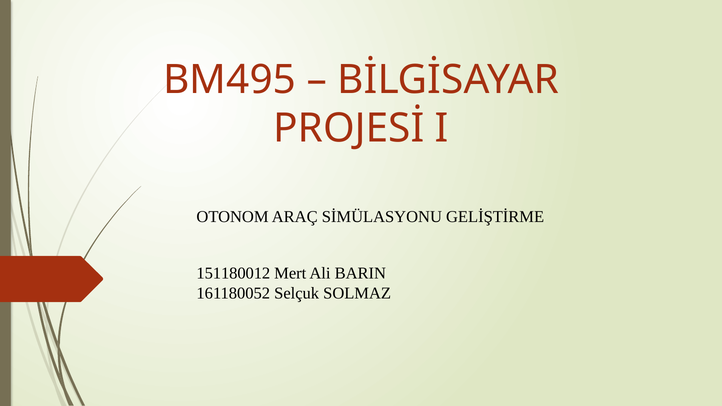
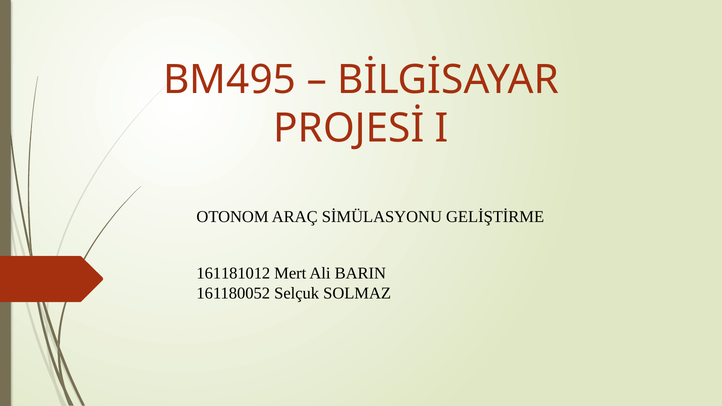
151180012: 151180012 -> 161181012
